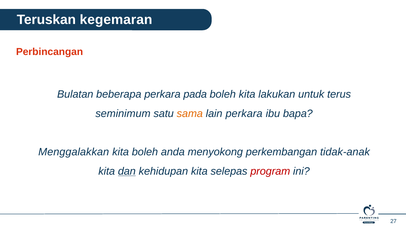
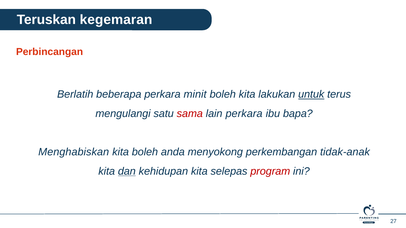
Bulatan: Bulatan -> Berlatih
pada: pada -> minit
untuk underline: none -> present
seminimum: seminimum -> mengulangi
sama colour: orange -> red
Menggalakkan: Menggalakkan -> Menghabiskan
